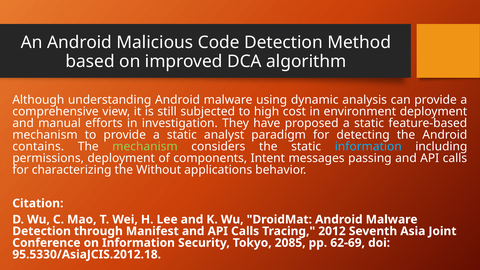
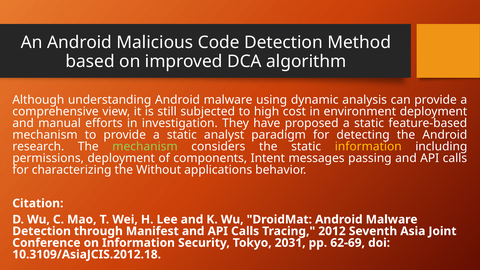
contains: contains -> research
information at (368, 146) colour: light blue -> yellow
2085: 2085 -> 2031
95.5330/AsiaJCIS.2012.18: 95.5330/AsiaJCIS.2012.18 -> 10.3109/AsiaJCIS.2012.18
